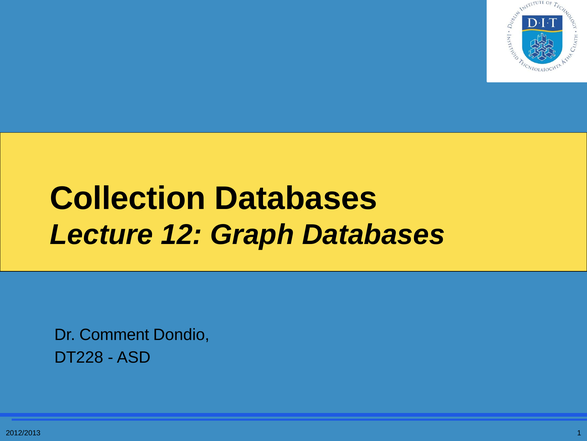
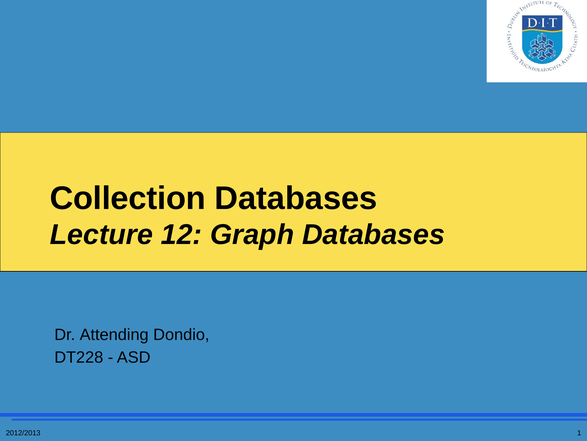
Comment: Comment -> Attending
